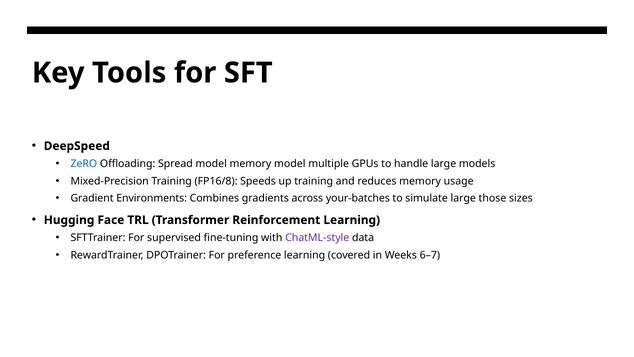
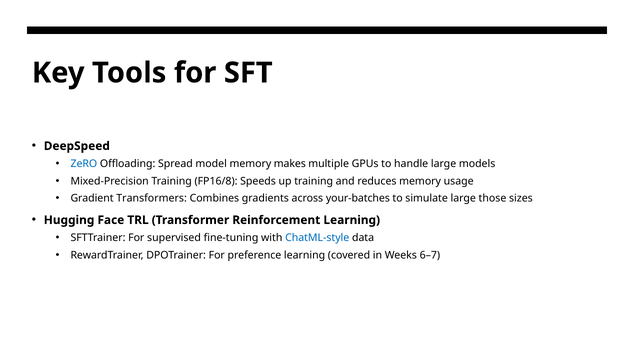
memory model: model -> makes
Environments: Environments -> Transformers
ChatML-style colour: purple -> blue
